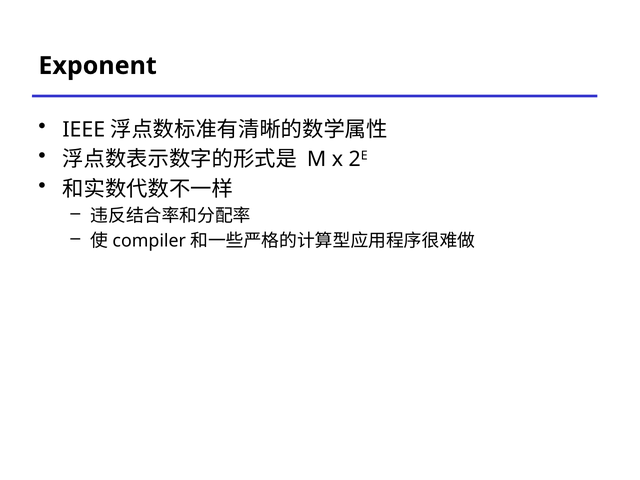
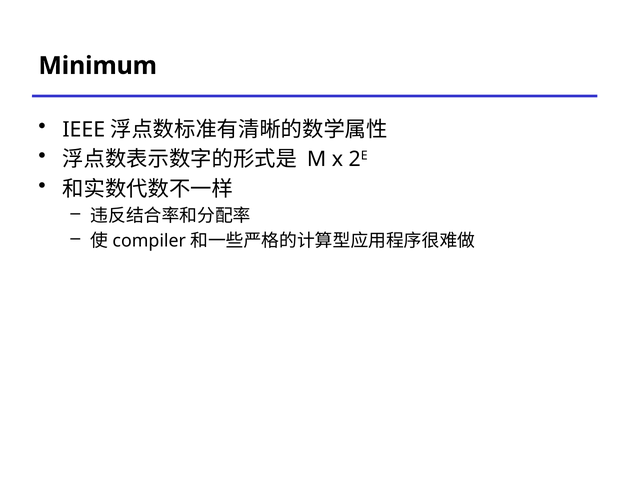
Exponent: Exponent -> Minimum
